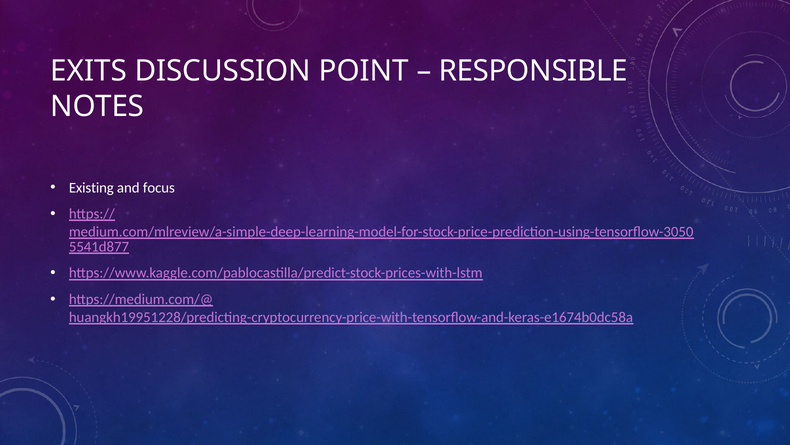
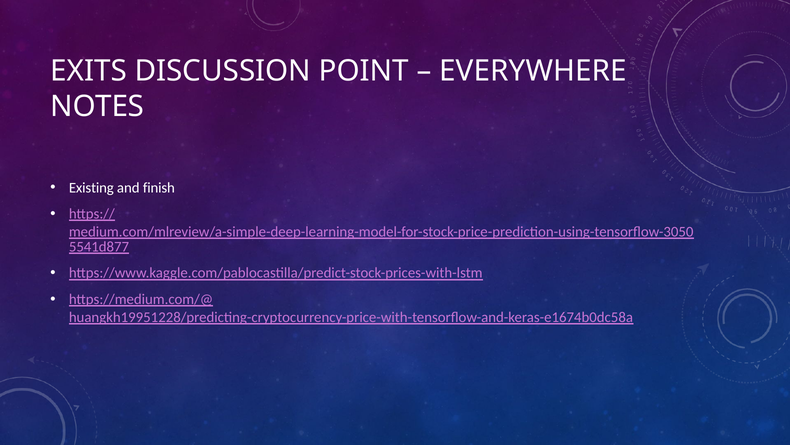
RESPONSIBLE: RESPONSIBLE -> EVERYWHERE
focus: focus -> finish
